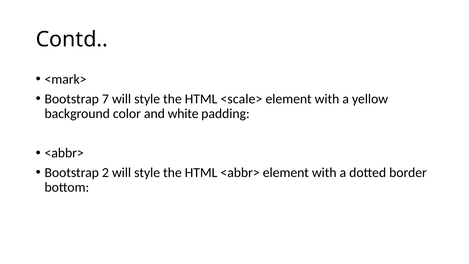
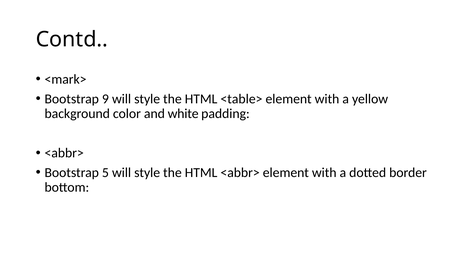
7: 7 -> 9
<scale>: <scale> -> <table>
2: 2 -> 5
